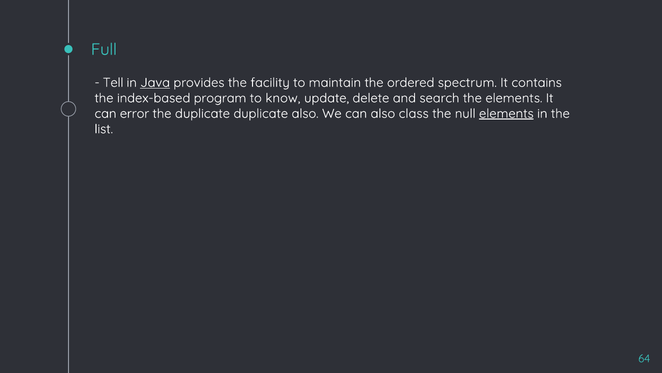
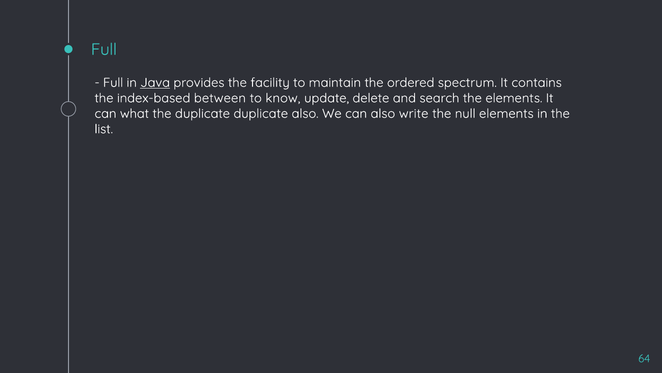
Tell at (113, 82): Tell -> Full
program: program -> between
error: error -> what
class: class -> write
elements at (506, 113) underline: present -> none
